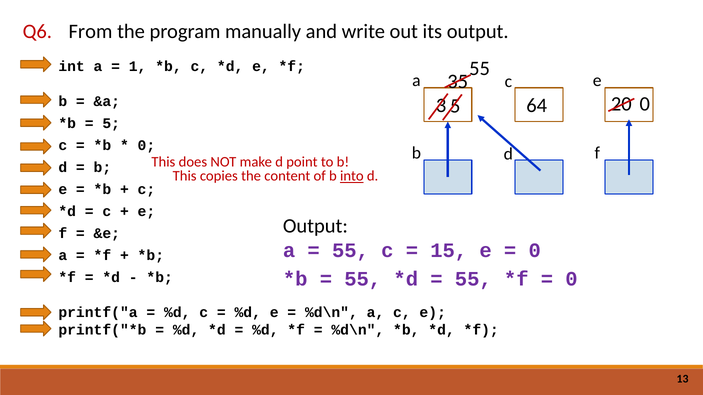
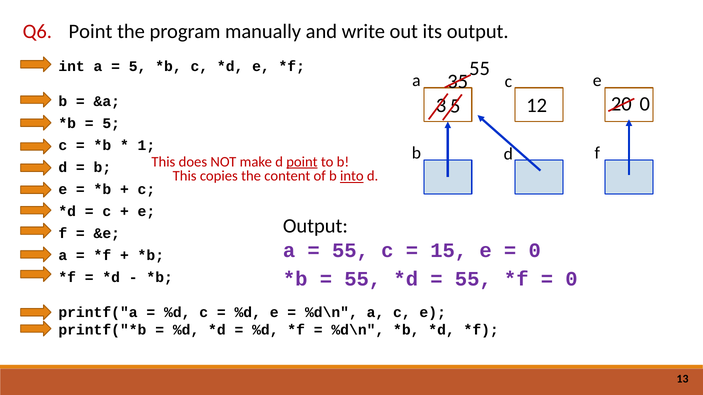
Q6 From: From -> Point
1 at (138, 66): 1 -> 5
64: 64 -> 12
0 at (146, 146): 0 -> 1
point at (302, 162) underline: none -> present
